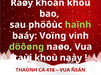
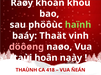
Voïng: Voïng -> Thaät
döôøng colour: light green -> pink
taùi khoù: khoù -> hoân
